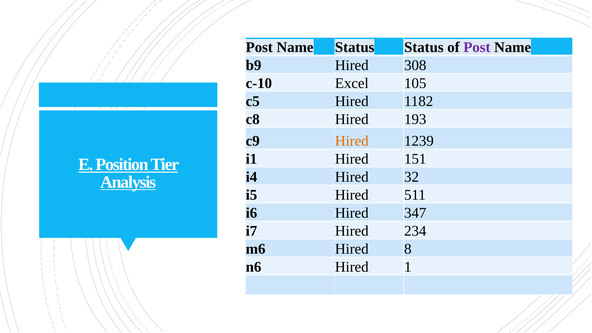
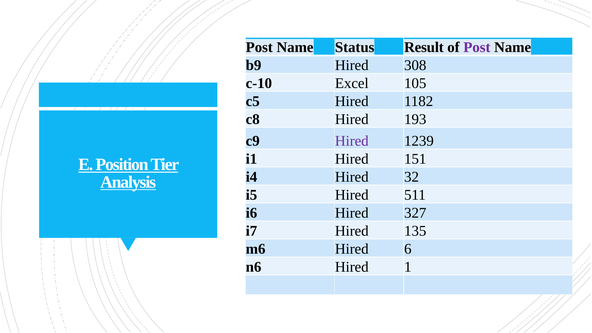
Status Status: Status -> Result
Hired at (352, 141) colour: orange -> purple
347: 347 -> 327
234: 234 -> 135
8: 8 -> 6
